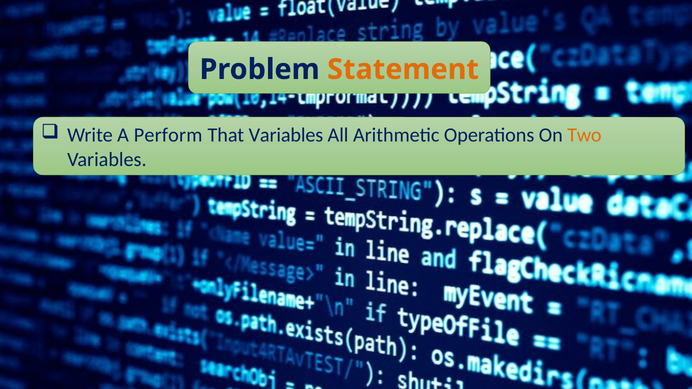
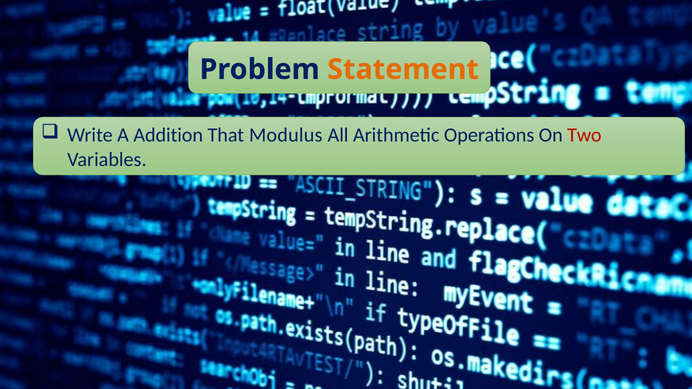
Perform: Perform -> Addition
That Variables: Variables -> Modulus
Two colour: orange -> red
